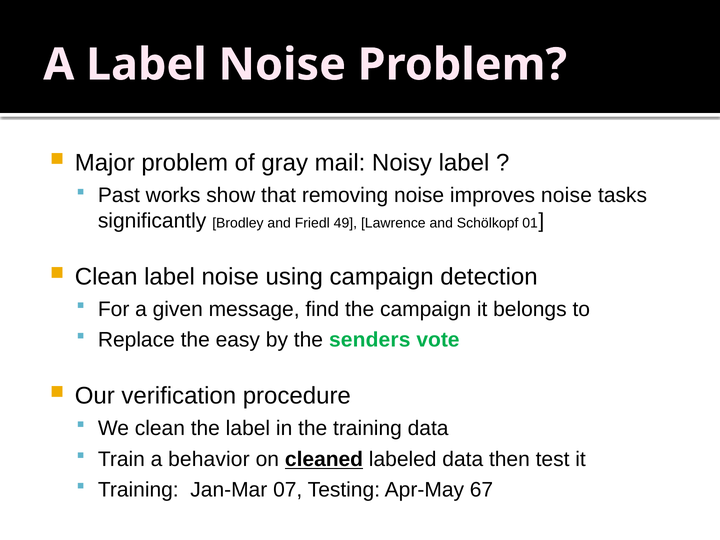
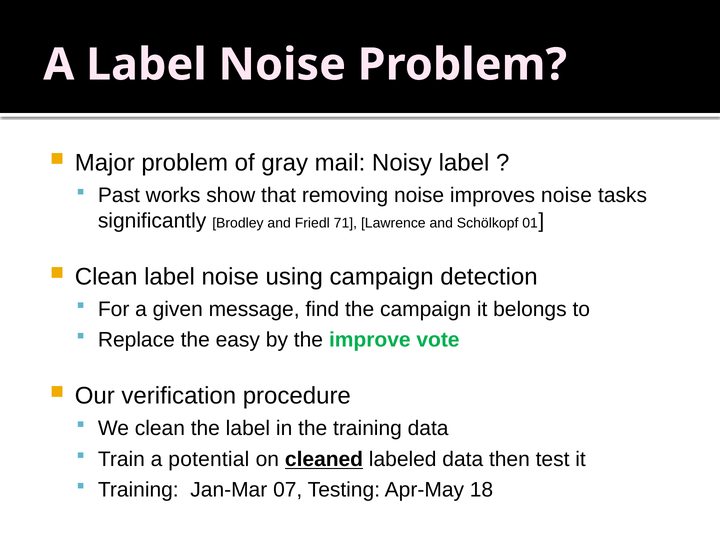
49: 49 -> 71
senders: senders -> improve
behavior: behavior -> potential
67: 67 -> 18
